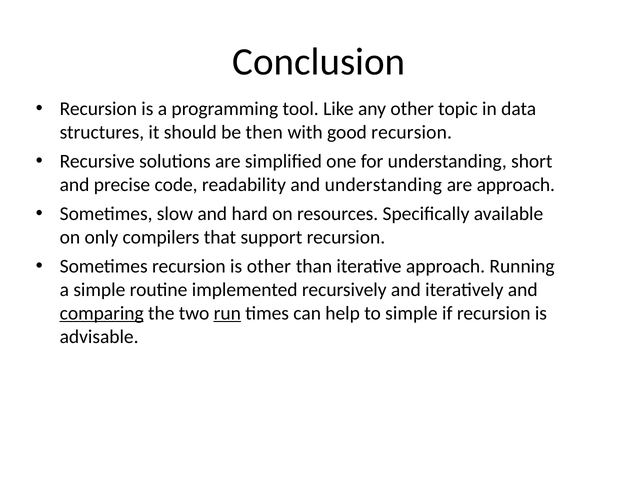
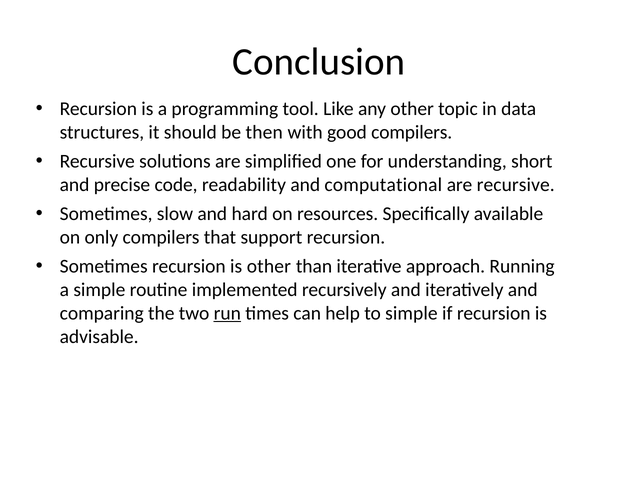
good recursion: recursion -> compilers
and understanding: understanding -> computational
are approach: approach -> recursive
comparing underline: present -> none
